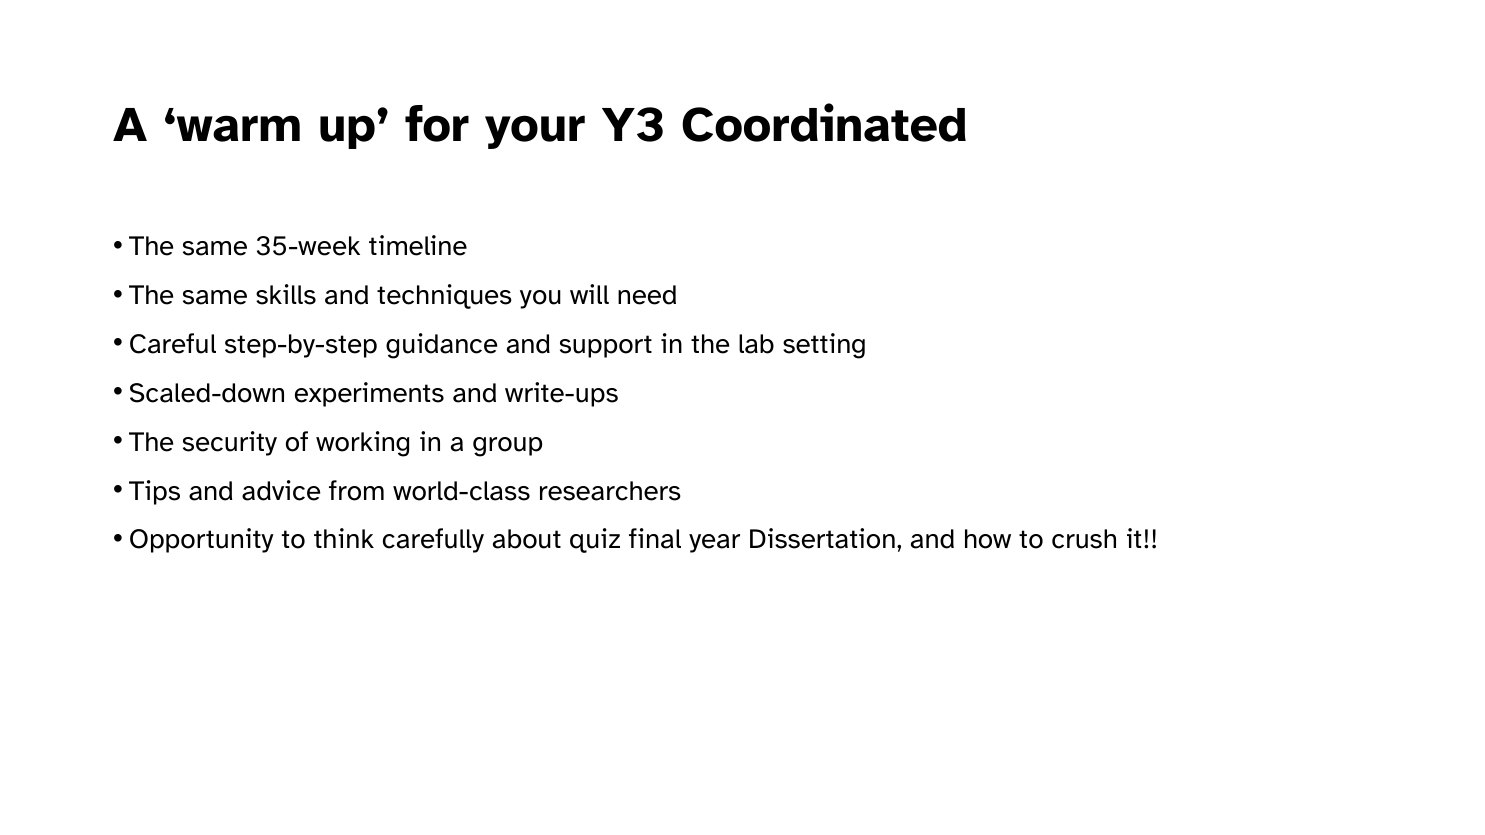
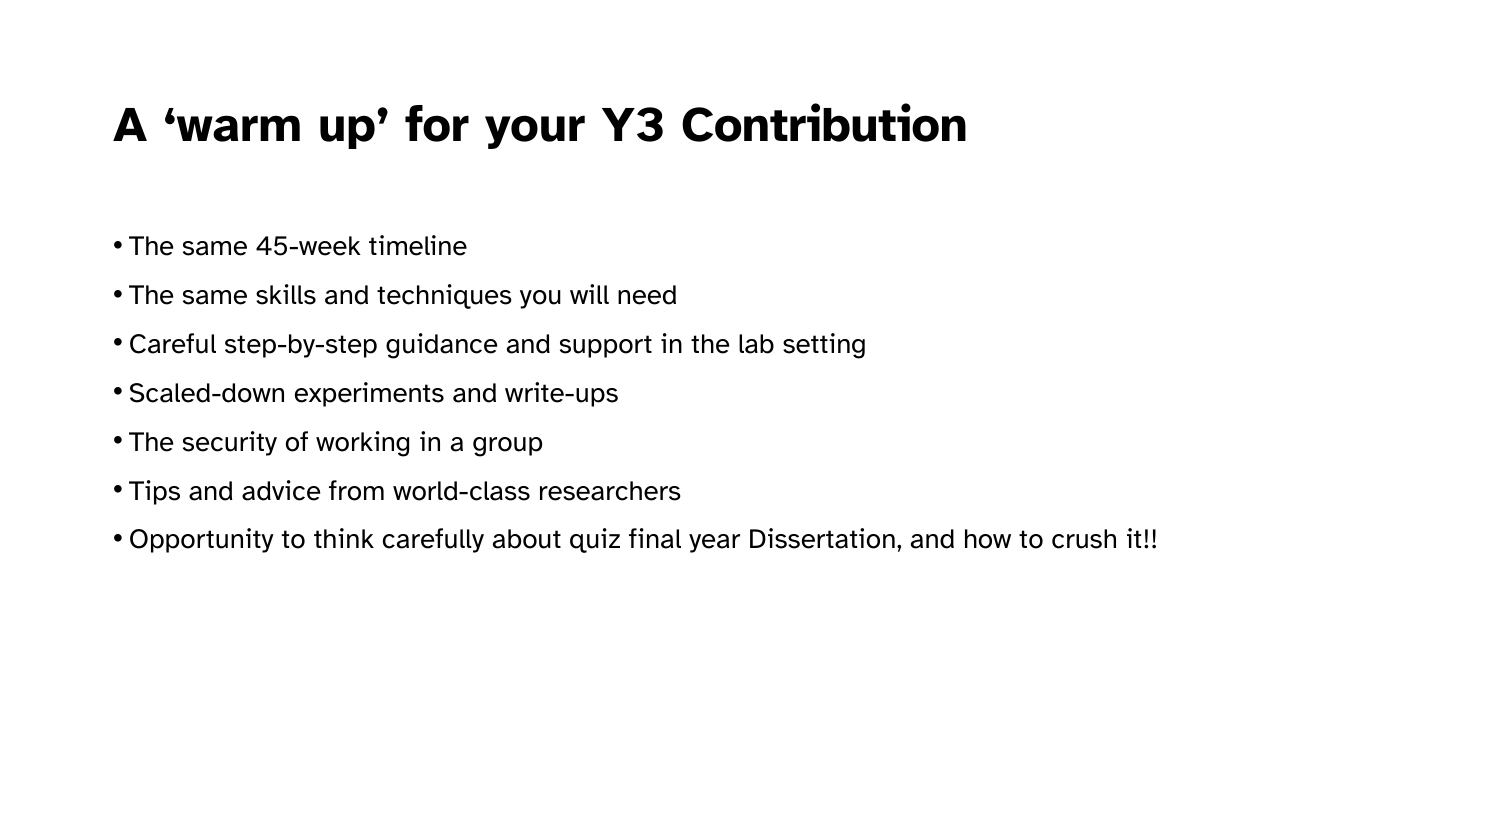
Coordinated: Coordinated -> Contribution
35-week: 35-week -> 45-week
